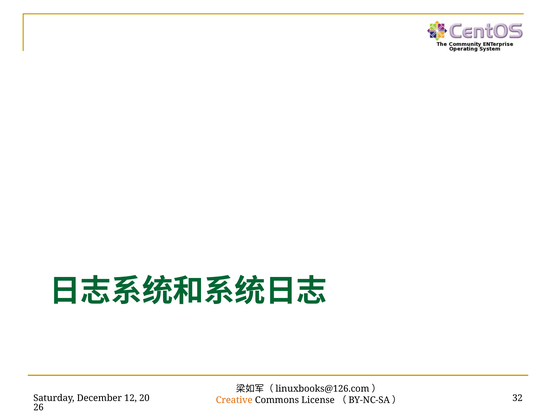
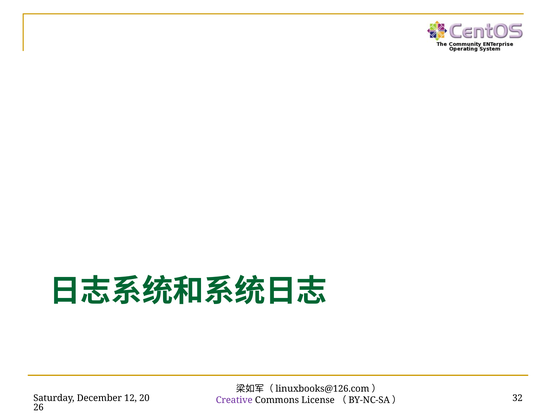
Creative colour: orange -> purple
